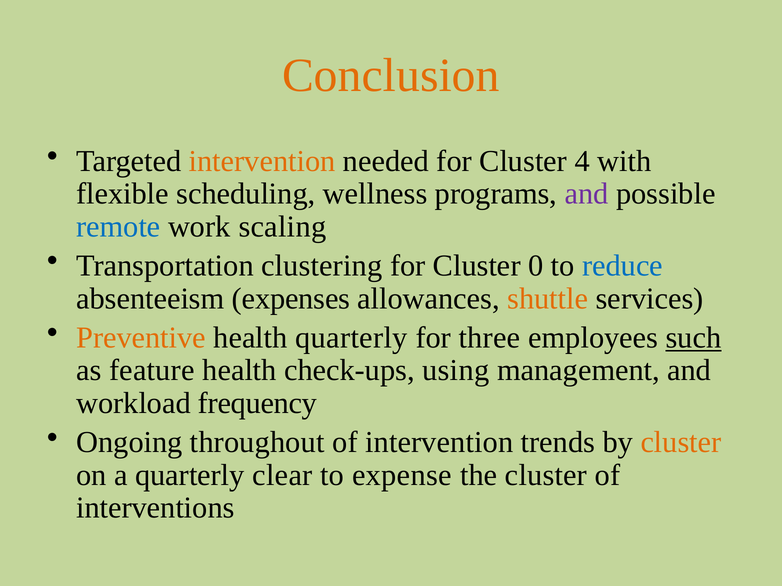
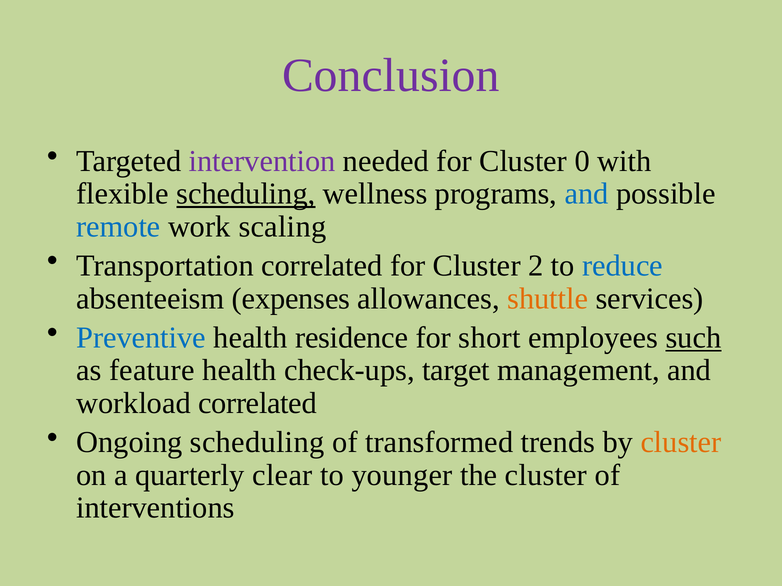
Conclusion colour: orange -> purple
intervention at (262, 161) colour: orange -> purple
4: 4 -> 0
scheduling at (246, 194) underline: none -> present
and at (587, 194) colour: purple -> blue
Transportation clustering: clustering -> correlated
0: 0 -> 2
Preventive colour: orange -> blue
health quarterly: quarterly -> residence
three: three -> short
using: using -> target
workload frequency: frequency -> correlated
Ongoing throughout: throughout -> scheduling
of intervention: intervention -> transformed
expense: expense -> younger
